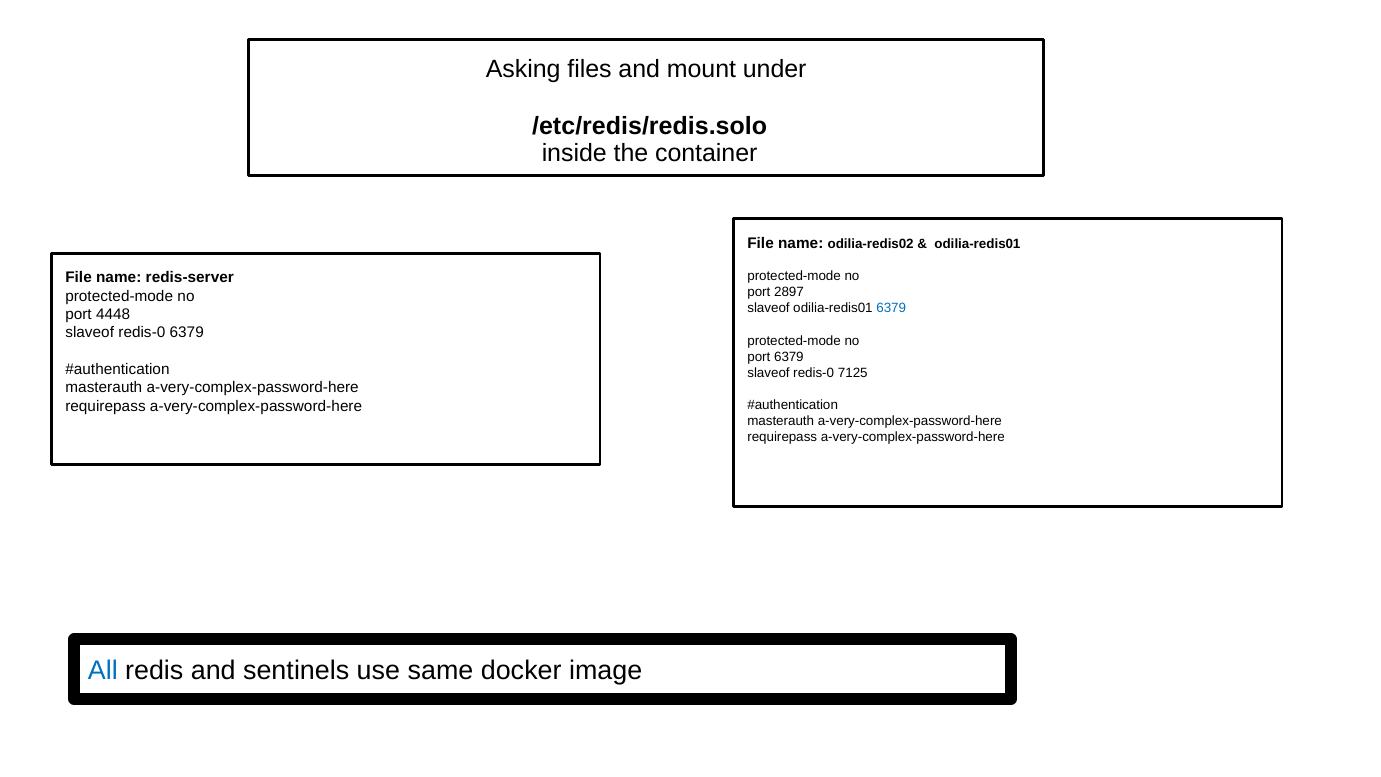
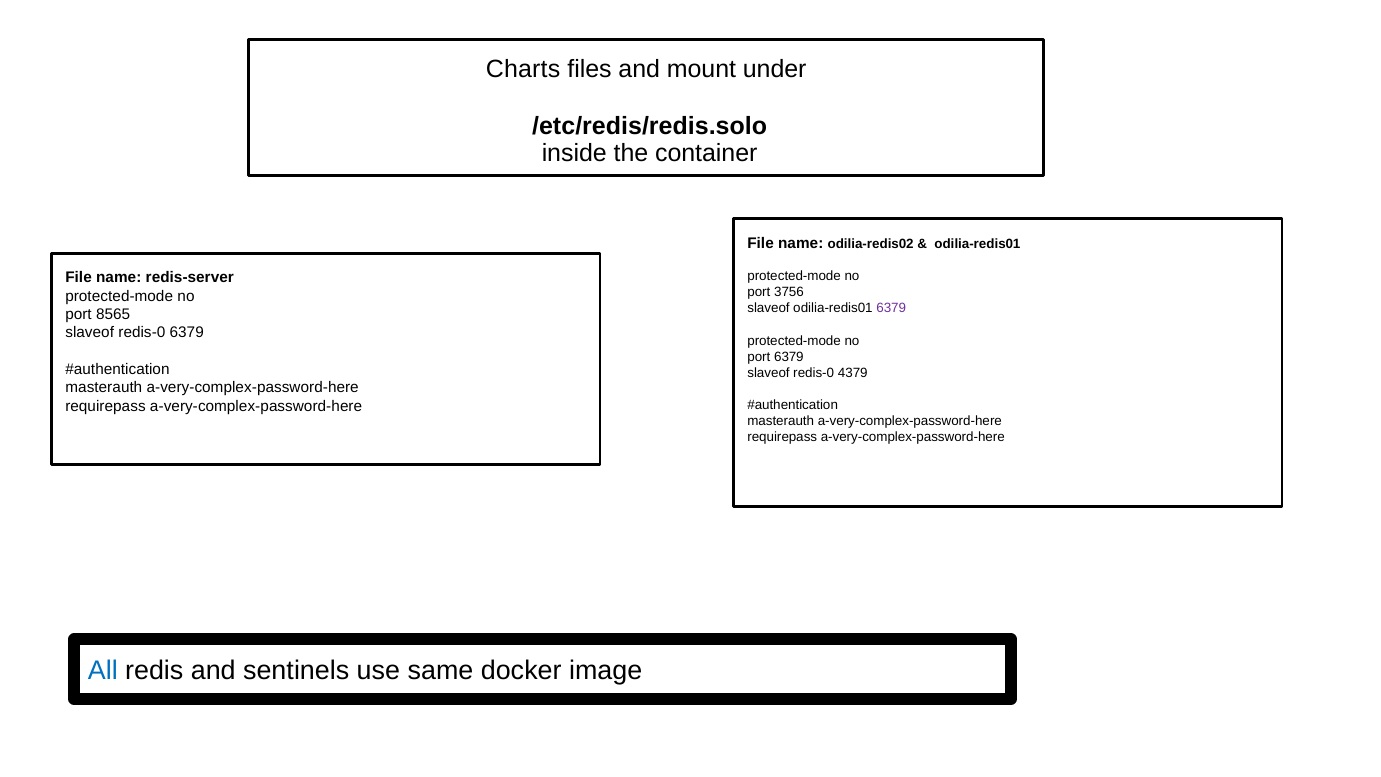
Asking: Asking -> Charts
2897: 2897 -> 3756
6379 at (891, 308) colour: blue -> purple
4448: 4448 -> 8565
7125: 7125 -> 4379
